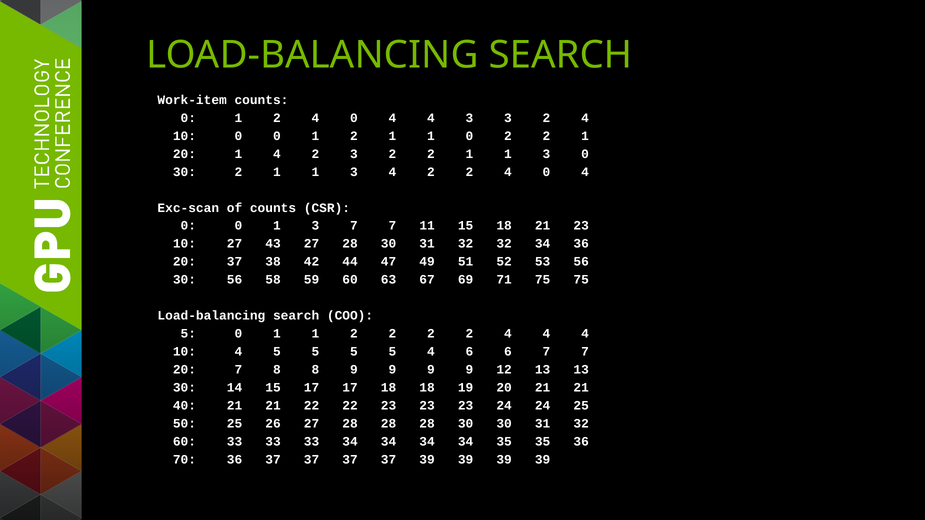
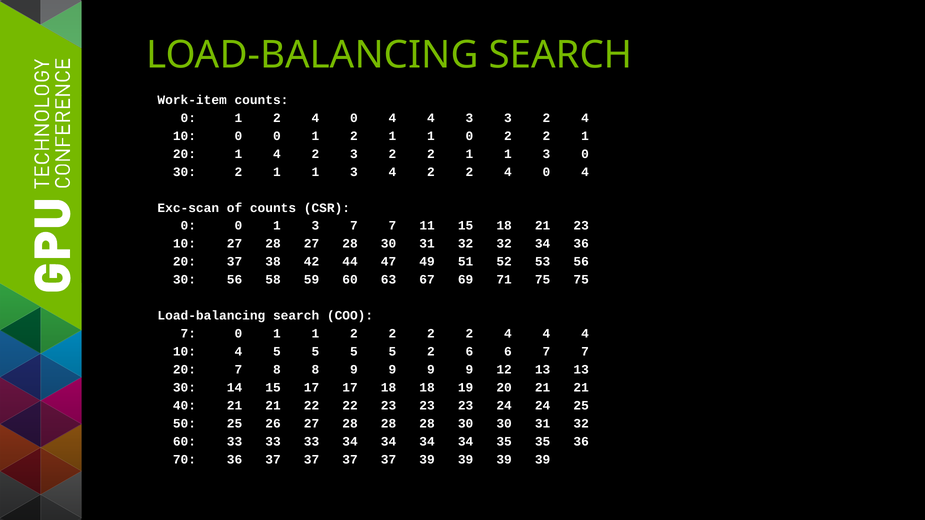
10 27 43: 43 -> 28
5 at (188, 334): 5 -> 7
5 4: 4 -> 2
